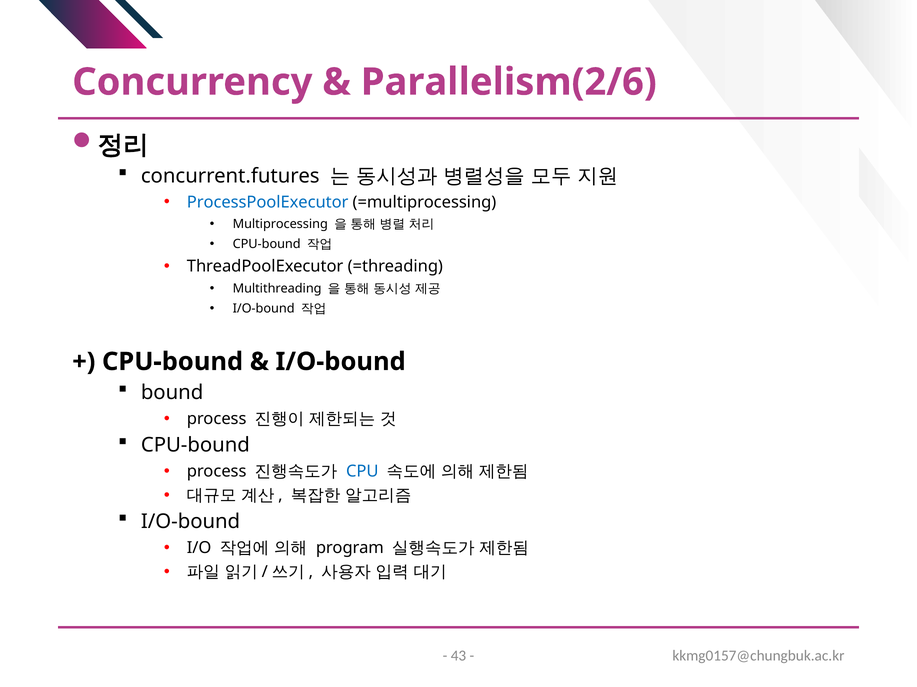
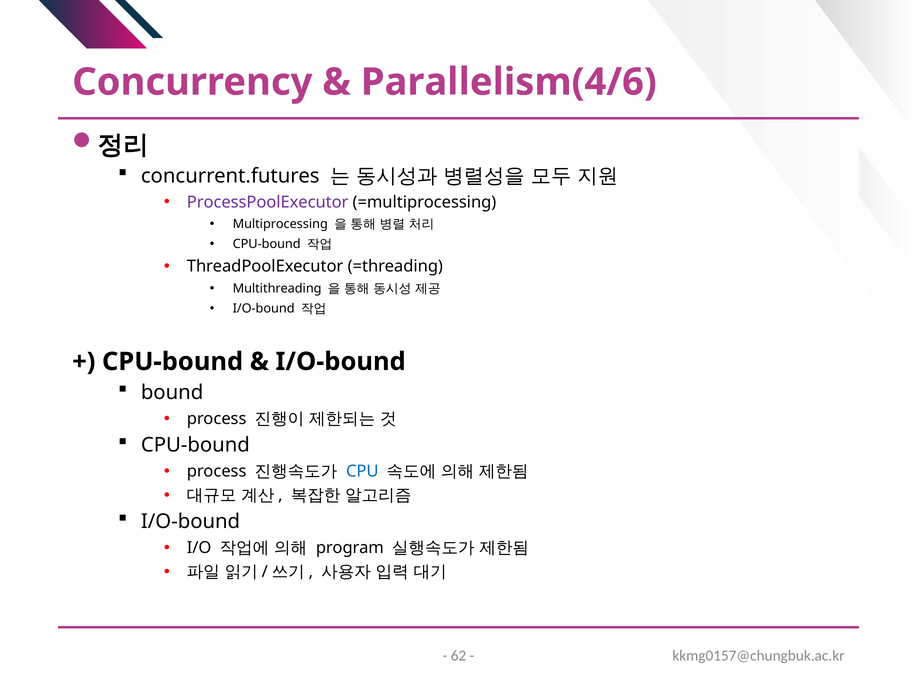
Parallelism(2/6: Parallelism(2/6 -> Parallelism(4/6
ProcessPoolExecutor colour: blue -> purple
43: 43 -> 62
